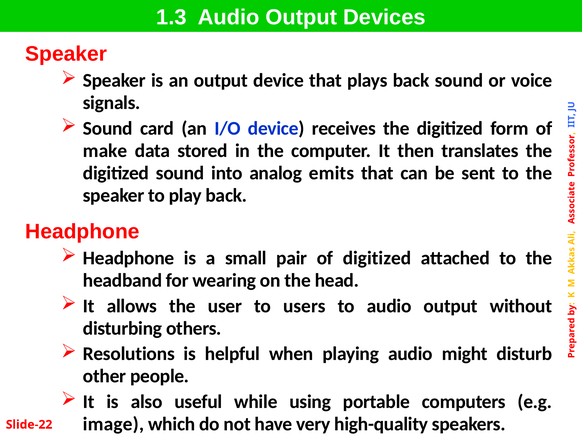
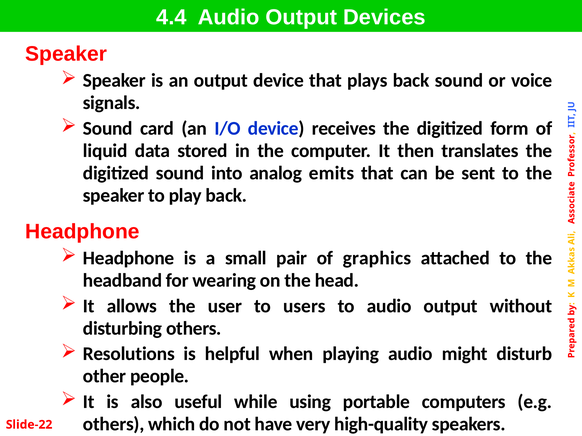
1.3: 1.3 -> 4.4
make: make -> liquid
of digitized: digitized -> graphics
image at (113, 425): image -> others
